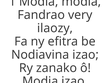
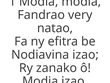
ilaozy: ilaozy -> natao
